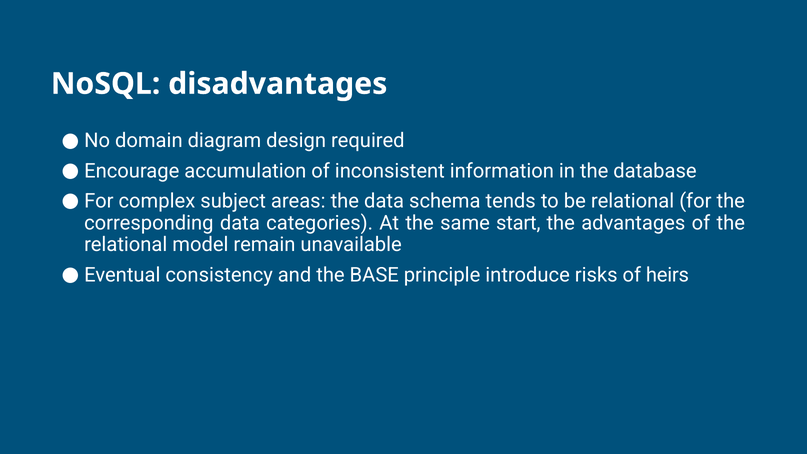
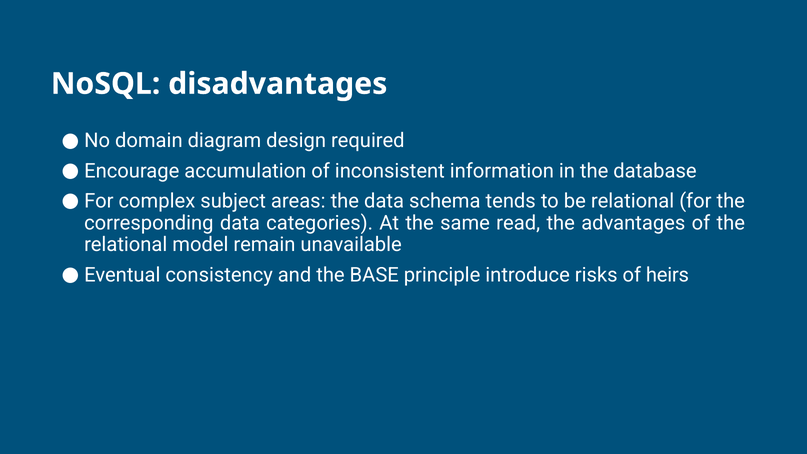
start: start -> read
